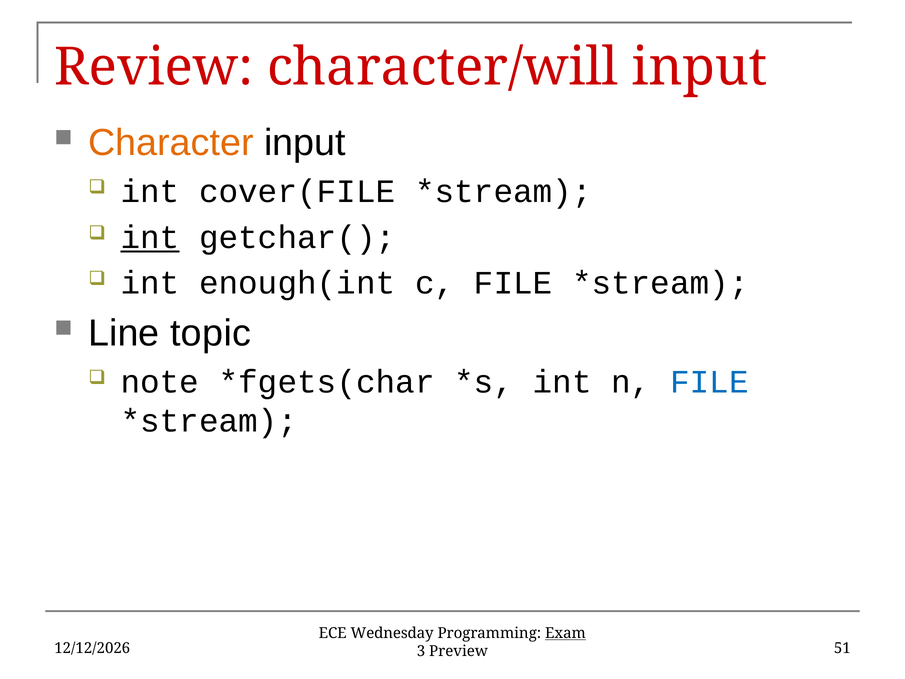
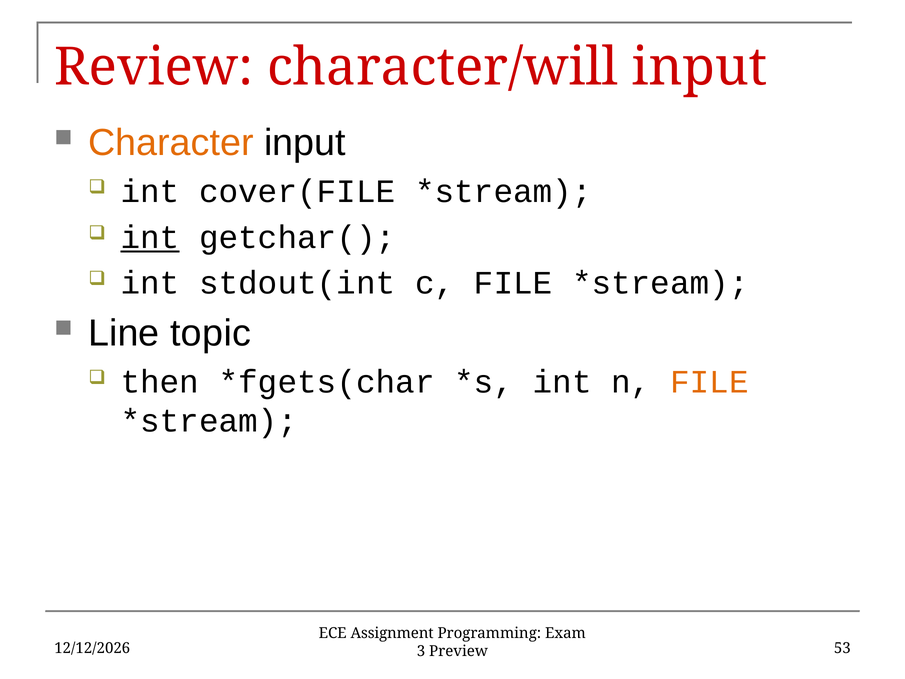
enough(int: enough(int -> stdout(int
note: note -> then
FILE at (709, 382) colour: blue -> orange
Wednesday: Wednesday -> Assignment
Exam underline: present -> none
51: 51 -> 53
